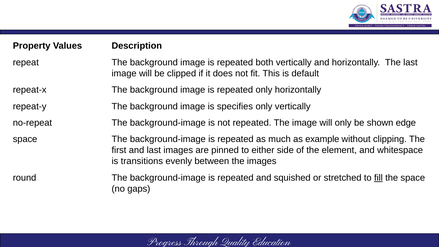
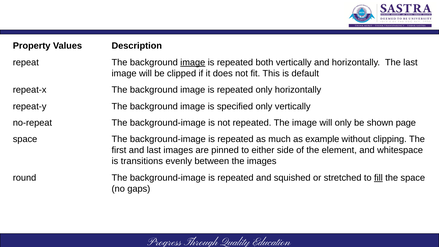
image at (193, 62) underline: none -> present
specifies: specifies -> specified
edge: edge -> page
